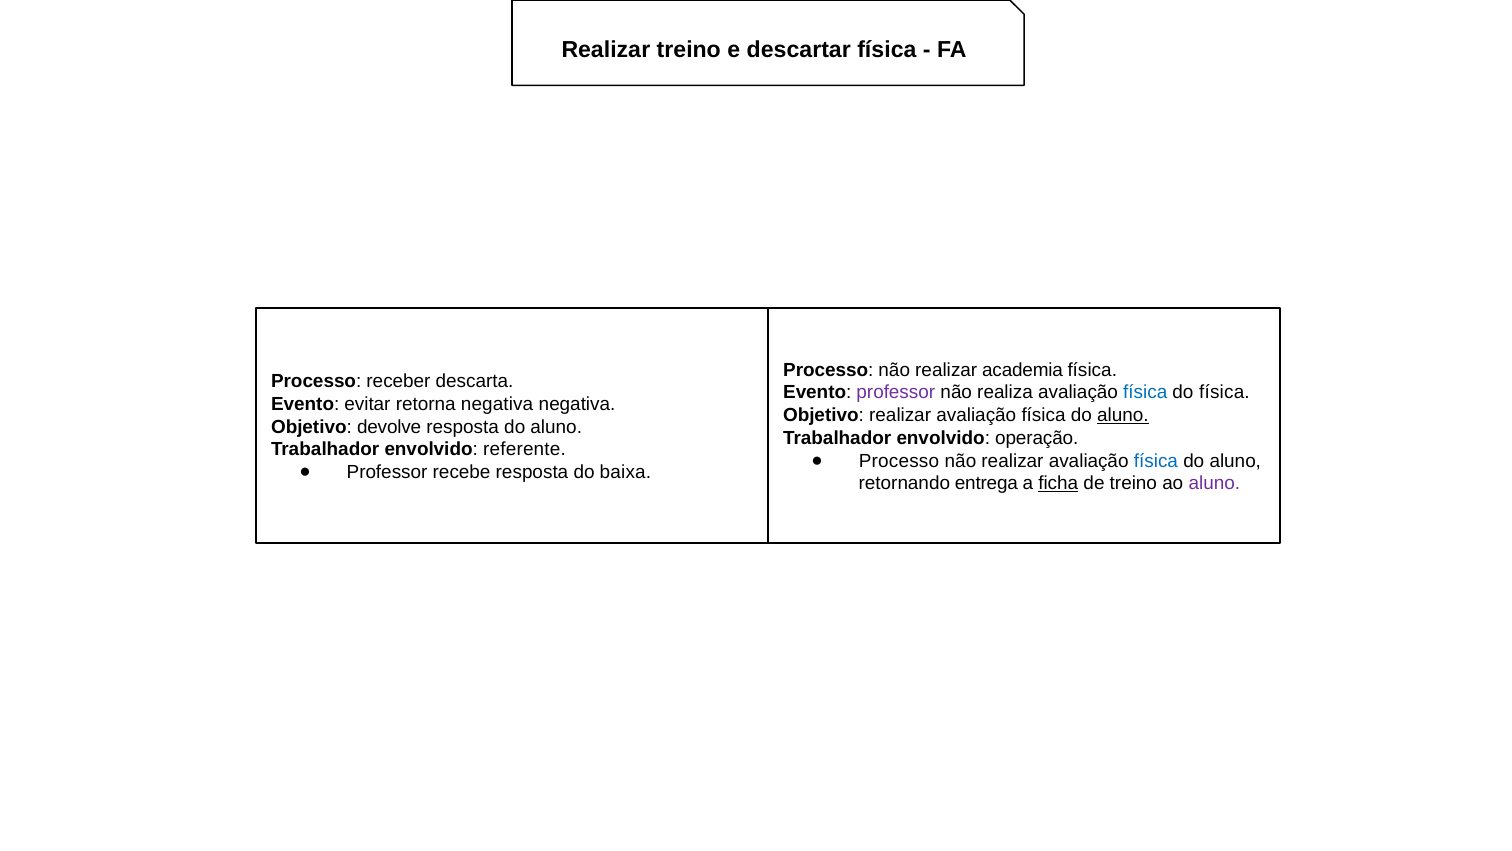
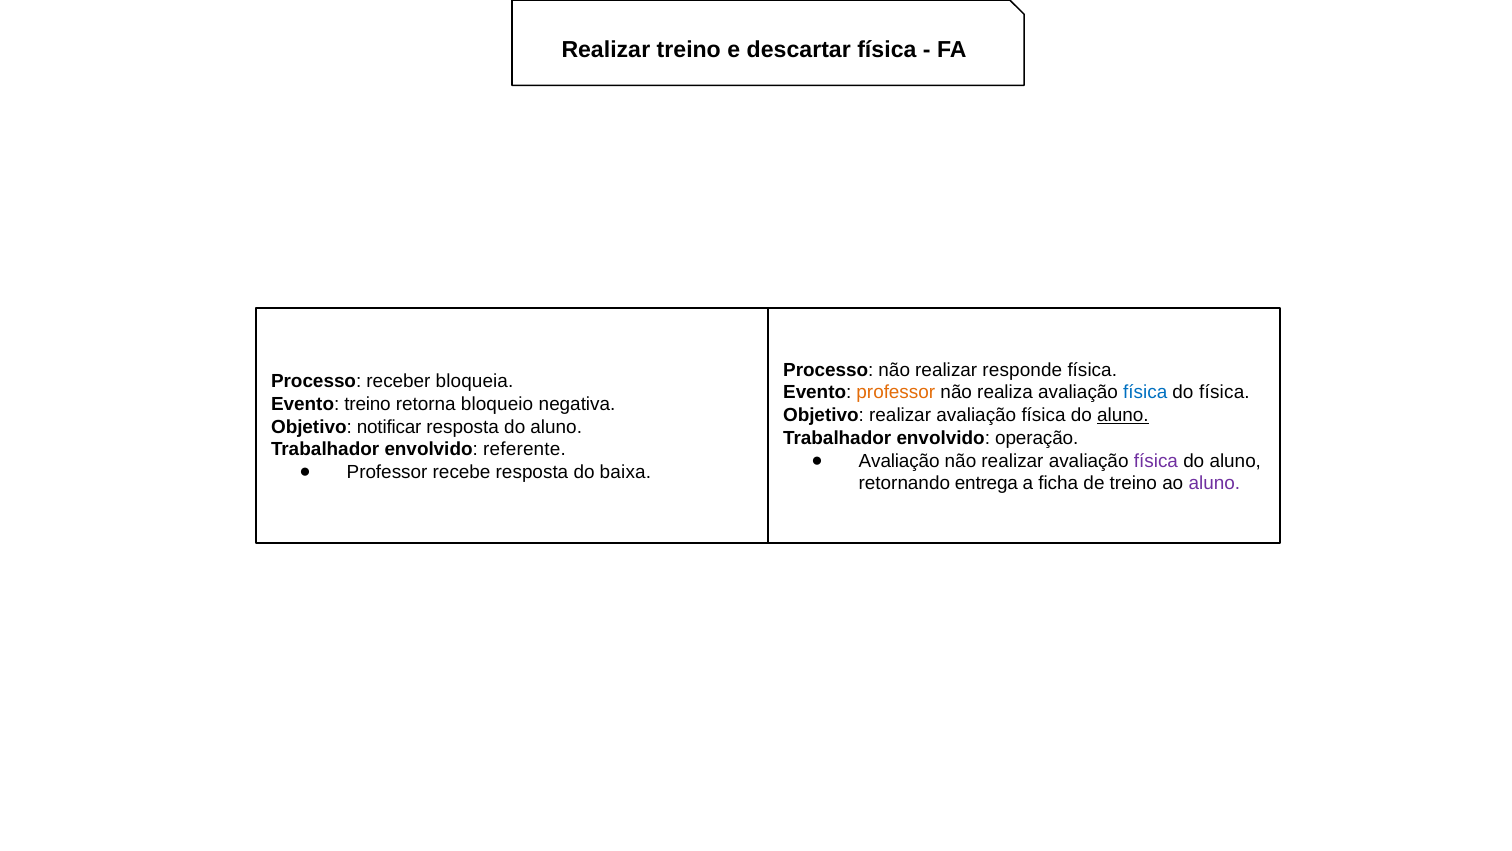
academia: academia -> responde
descarta: descarta -> bloqueia
professor at (896, 392) colour: purple -> orange
Evento evitar: evitar -> treino
retorna negativa: negativa -> bloqueio
devolve: devolve -> notificar
Processo at (899, 461): Processo -> Avaliação
física at (1156, 461) colour: blue -> purple
ficha underline: present -> none
